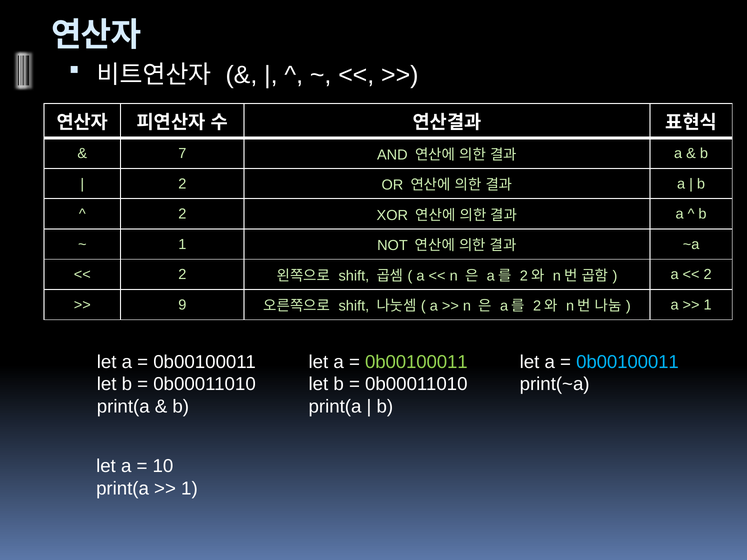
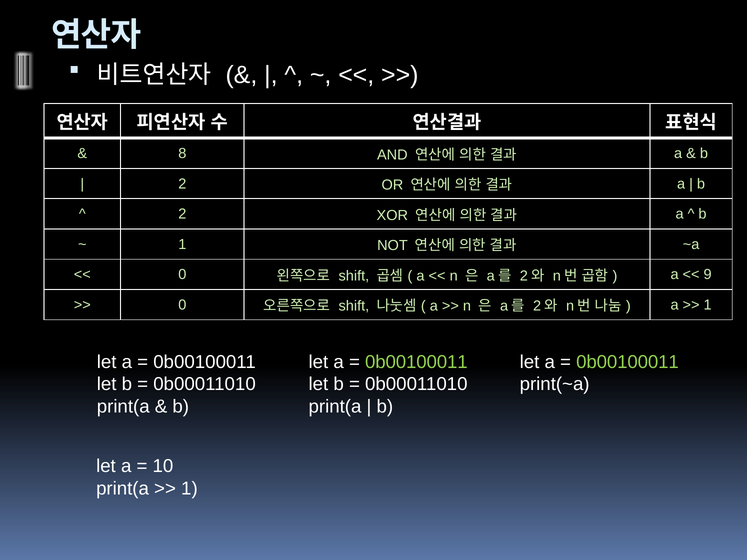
7: 7 -> 8
2 at (182, 275): 2 -> 0
2 at (708, 275): 2 -> 9
9 at (182, 305): 9 -> 0
0b00100011 at (627, 362) colour: light blue -> light green
